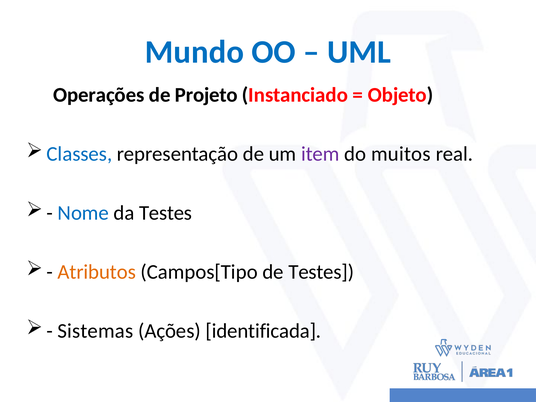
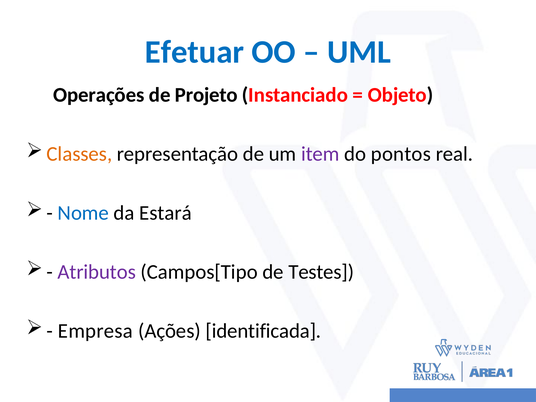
Mundo: Mundo -> Efetuar
Classes colour: blue -> orange
muitos: muitos -> pontos
da Testes: Testes -> Estará
Atributos colour: orange -> purple
Sistemas: Sistemas -> Empresa
